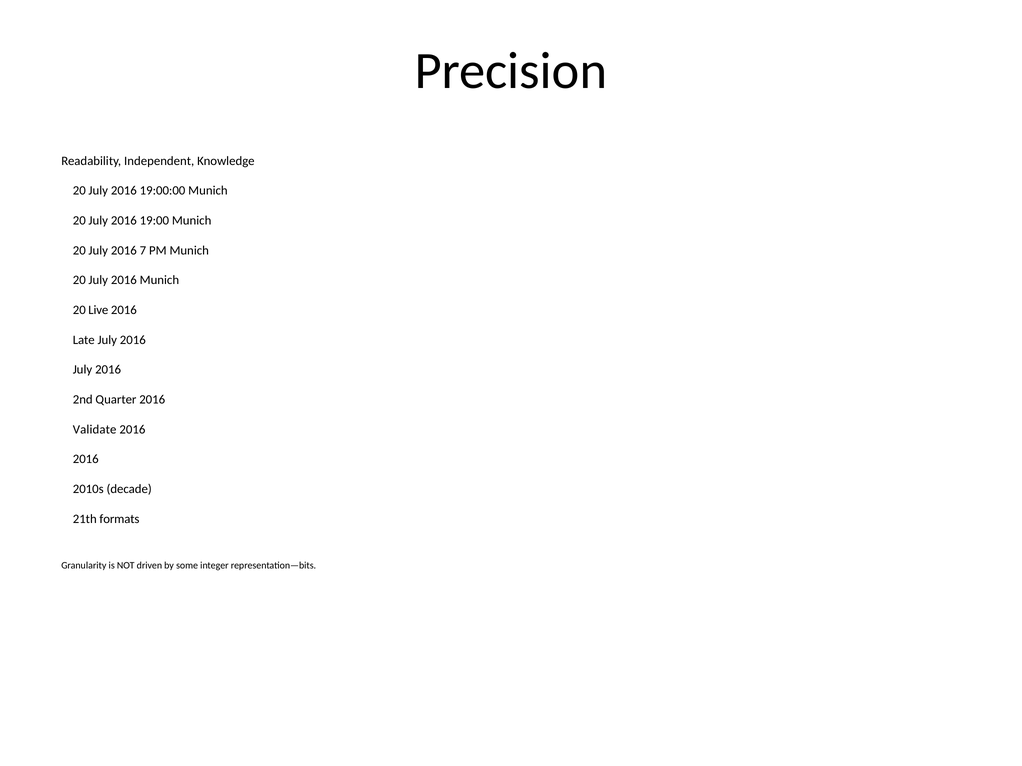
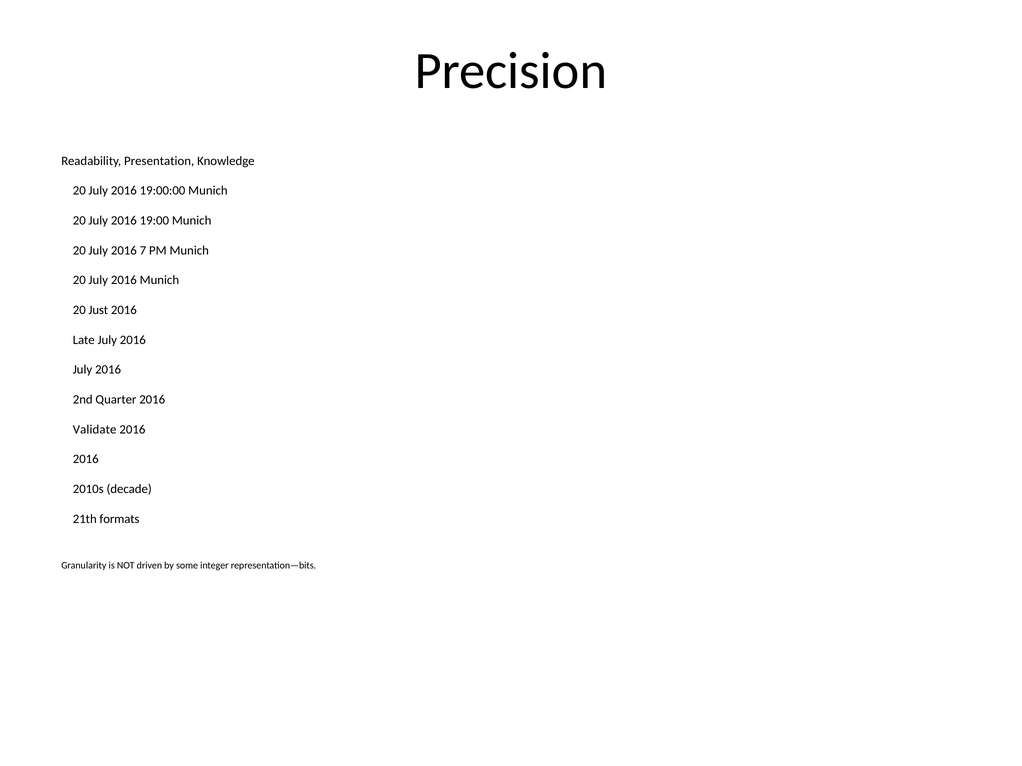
Independent: Independent -> Presentation
Live: Live -> Just
